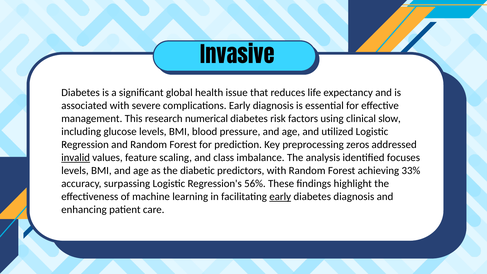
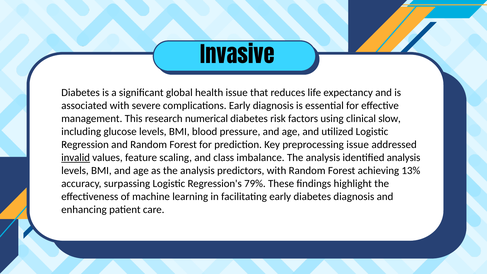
preprocessing zeros: zeros -> issue
identified focuses: focuses -> analysis
as the diabetic: diabetic -> analysis
33%: 33% -> 13%
56%: 56% -> 79%
early at (280, 197) underline: present -> none
